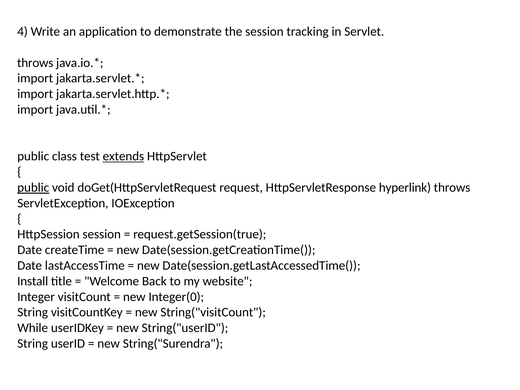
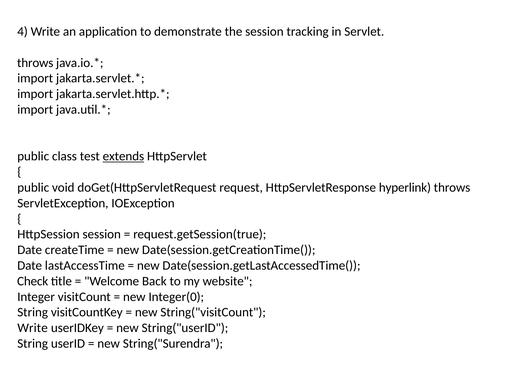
public at (33, 188) underline: present -> none
Install: Install -> Check
While at (33, 328): While -> Write
